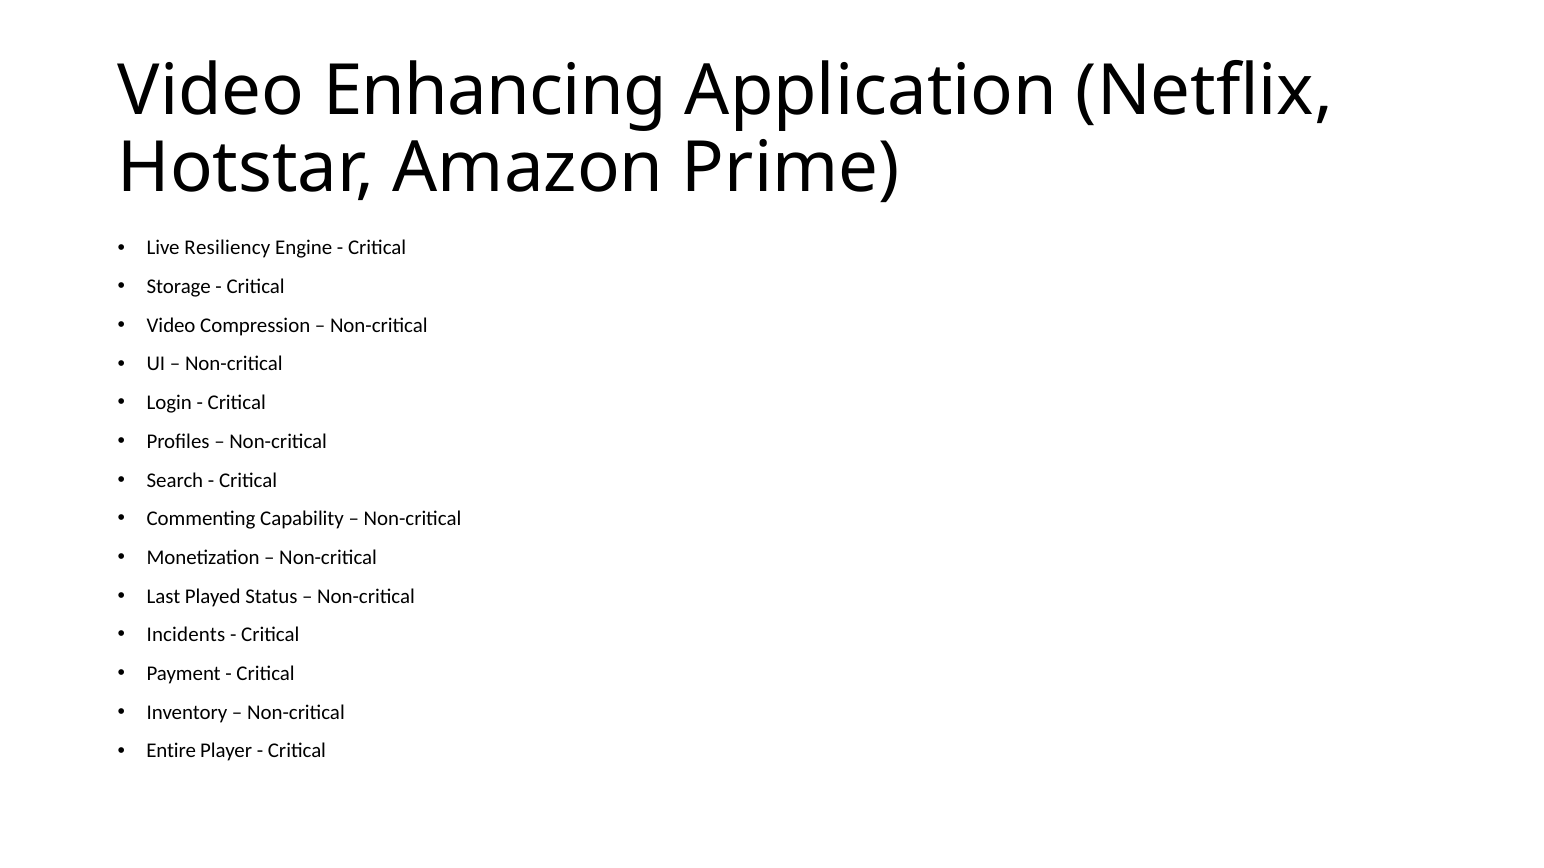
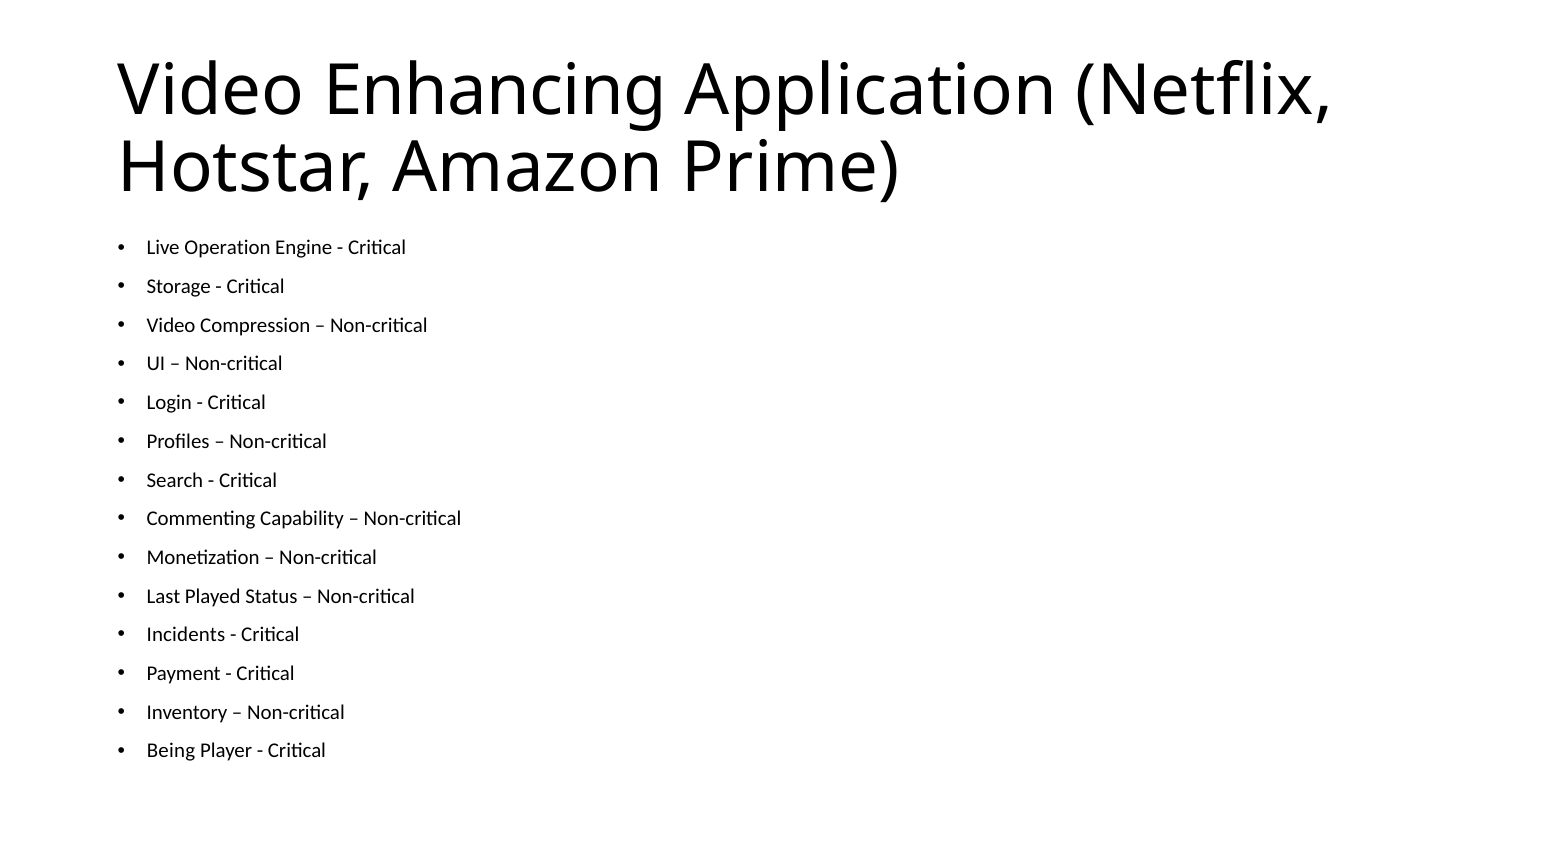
Resiliency: Resiliency -> Operation
Entire: Entire -> Being
